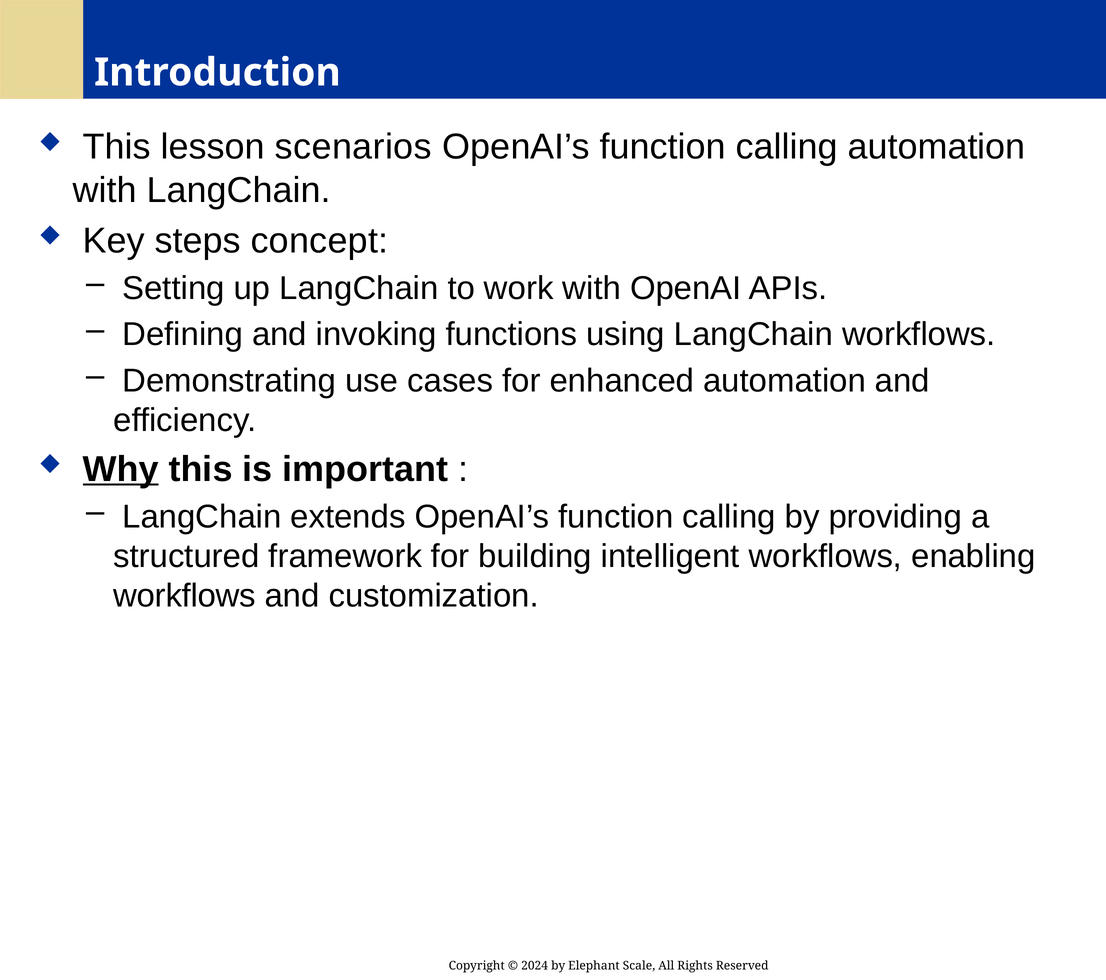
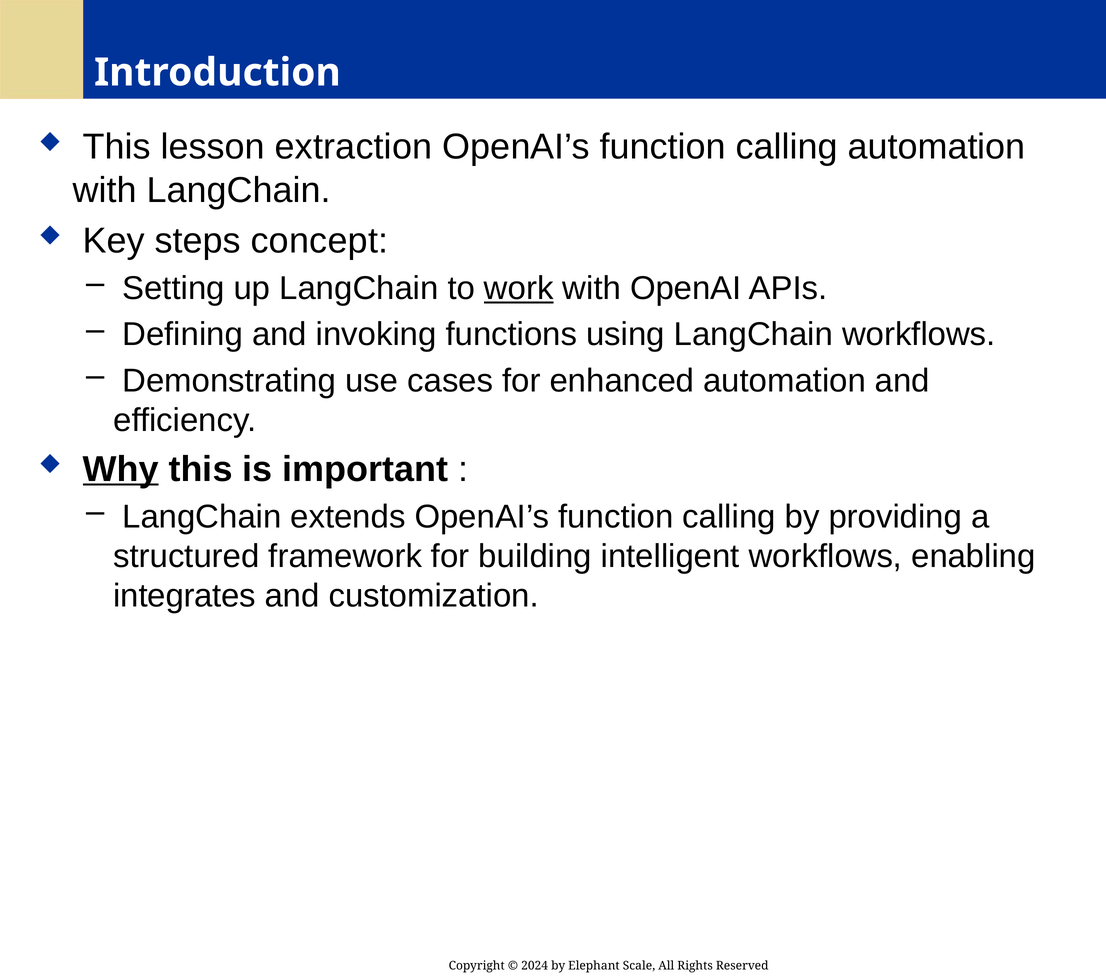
scenarios: scenarios -> extraction
work underline: none -> present
workflows at (185, 596): workflows -> integrates
